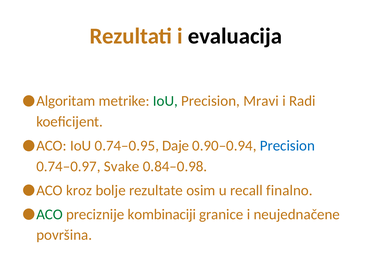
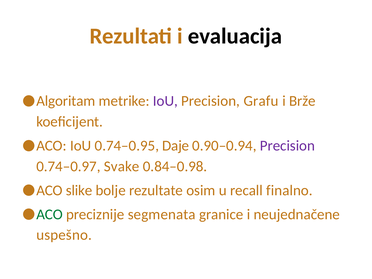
IoU at (165, 101) colour: green -> purple
Mravi: Mravi -> Grafu
Radi: Radi -> Brže
Precision at (287, 146) colour: blue -> purple
kroz: kroz -> slike
kombinaciji: kombinaciji -> segmenata
površina: površina -> uspešno
